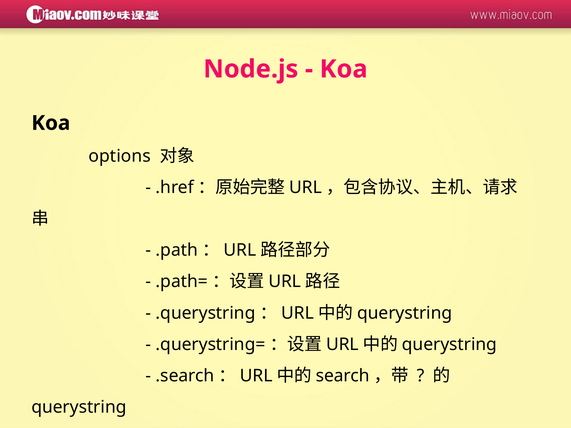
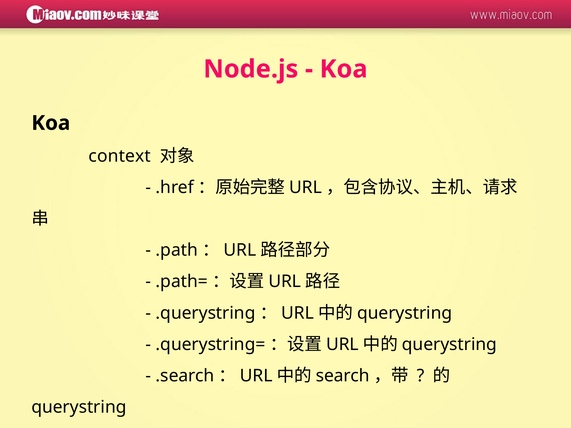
options: options -> context
